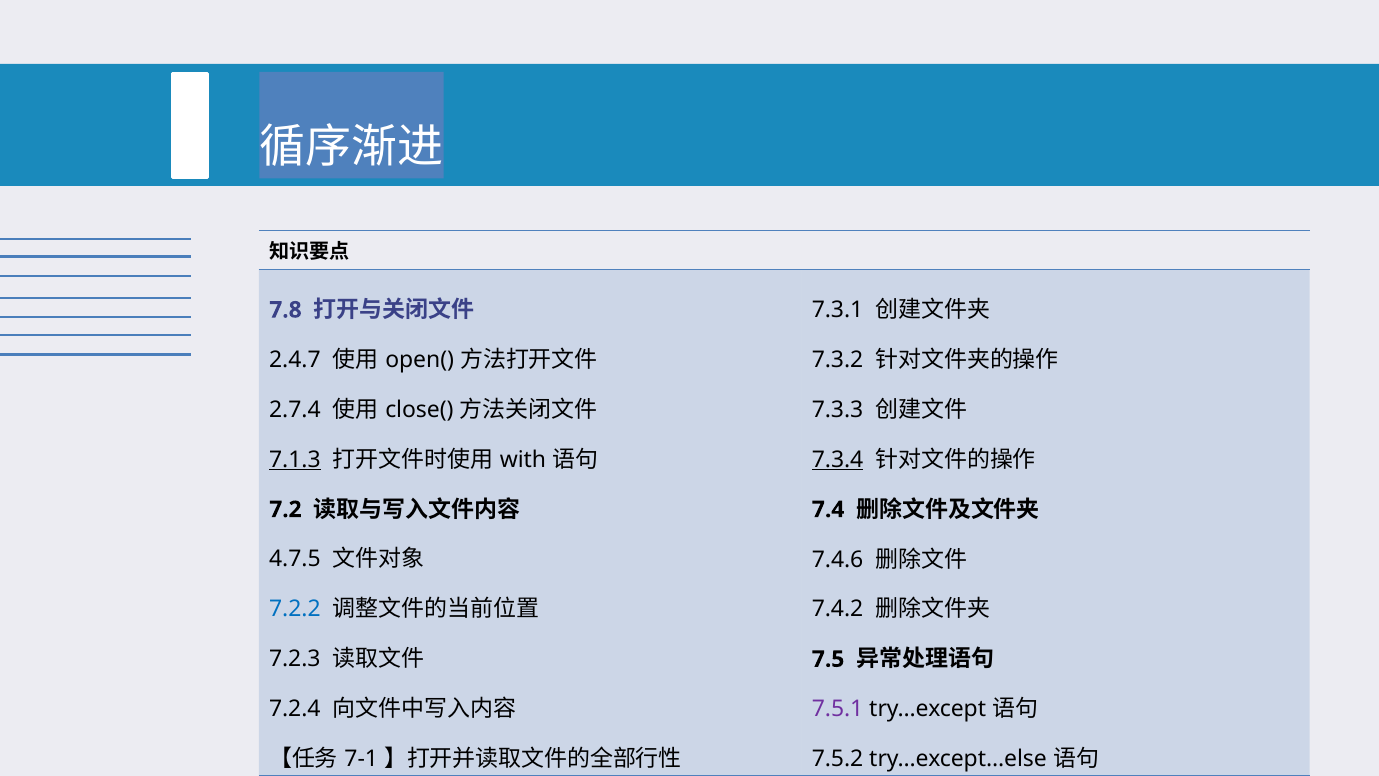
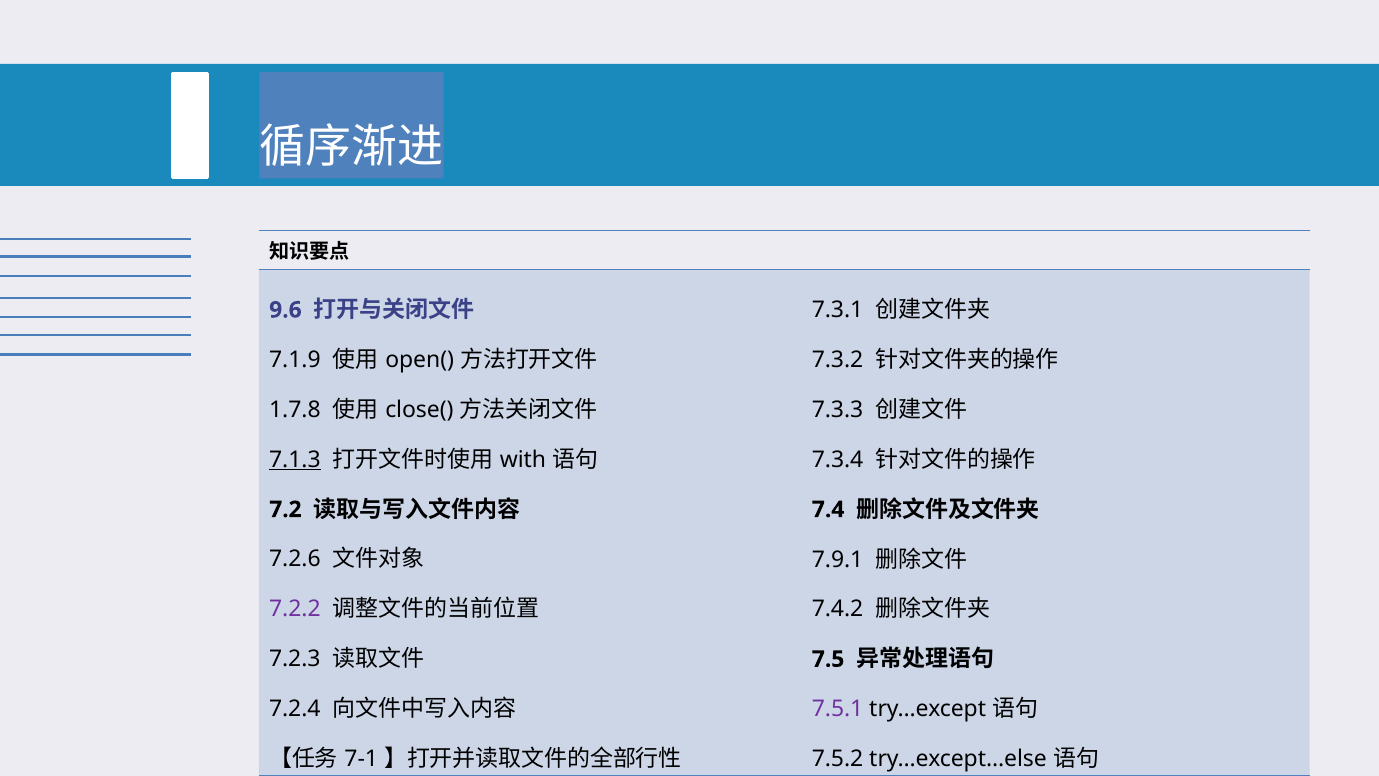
7.8: 7.8 -> 9.6
2.4.7: 2.4.7 -> 7.1.9
2.7.4: 2.7.4 -> 1.7.8
7.3.4 underline: present -> none
4.7.5: 4.7.5 -> 7.2.6
7.4.6: 7.4.6 -> 7.9.1
7.2.2 colour: blue -> purple
